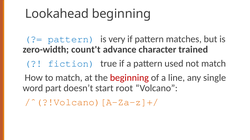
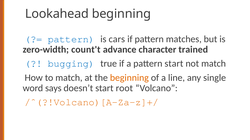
very: very -> cars
fiction: fiction -> bugging
pattern used: used -> start
beginning at (129, 78) colour: red -> orange
part: part -> says
